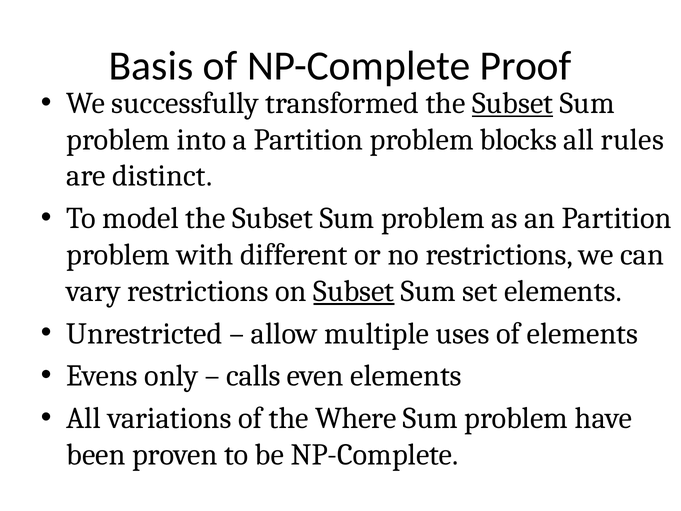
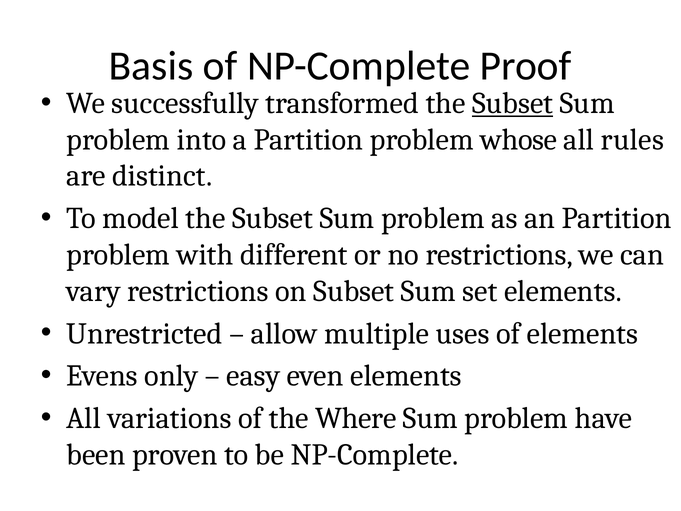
blocks: blocks -> whose
Subset at (354, 291) underline: present -> none
calls: calls -> easy
